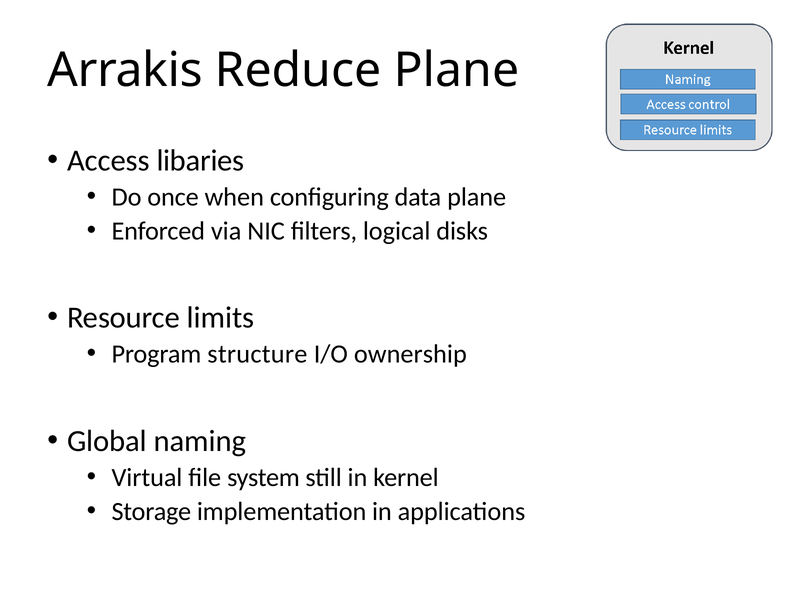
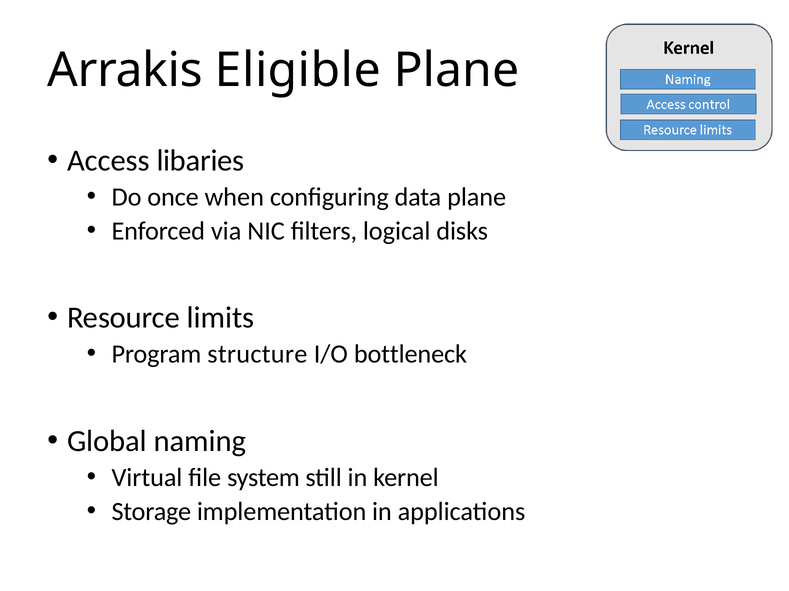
Reduce: Reduce -> Eligible
ownership: ownership -> bottleneck
